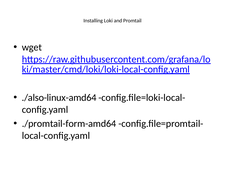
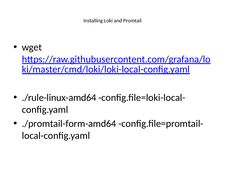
./also-linux-amd64: ./also-linux-amd64 -> ./rule-linux-amd64
